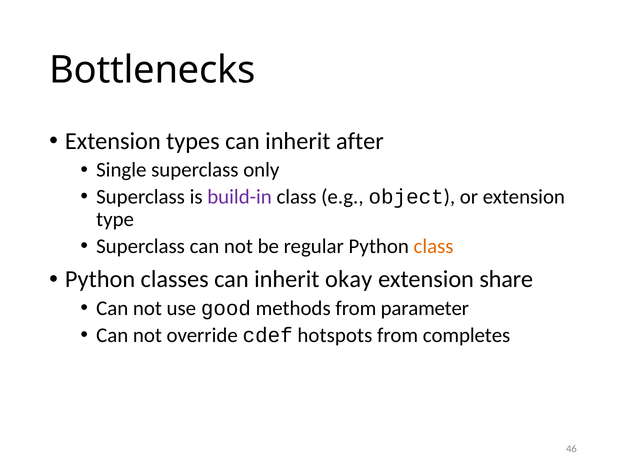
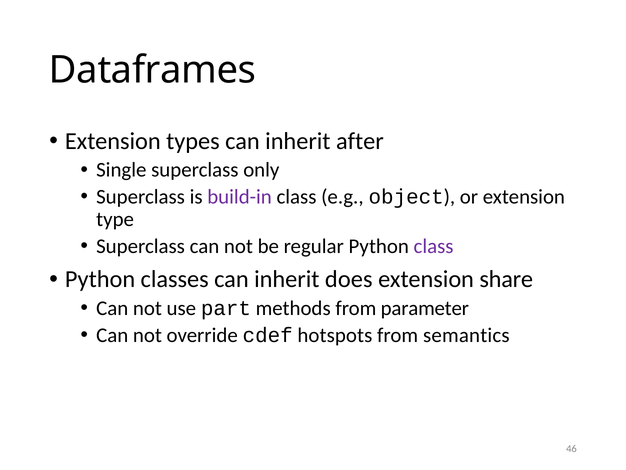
Bottlenecks: Bottlenecks -> Dataframes
class at (434, 246) colour: orange -> purple
okay: okay -> does
good: good -> part
completes: completes -> semantics
